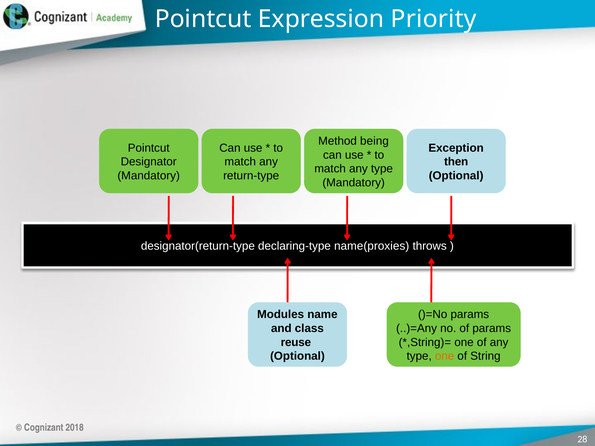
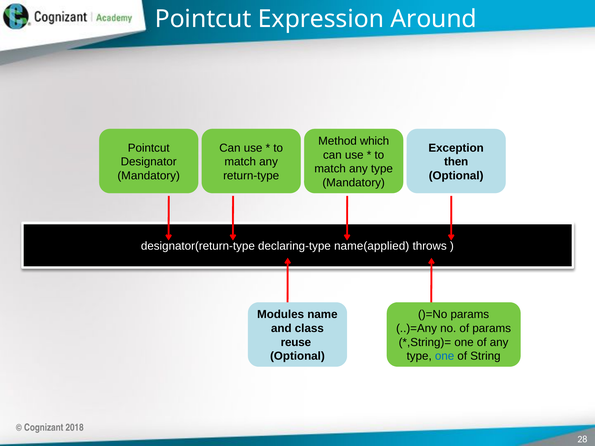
Priority: Priority -> Around
being: being -> which
name(proxies: name(proxies -> name(applied
one at (445, 356) colour: orange -> blue
